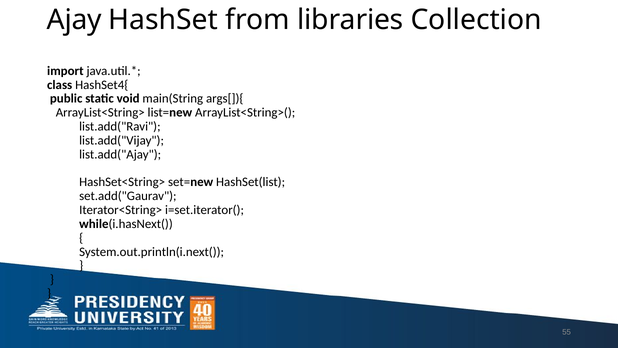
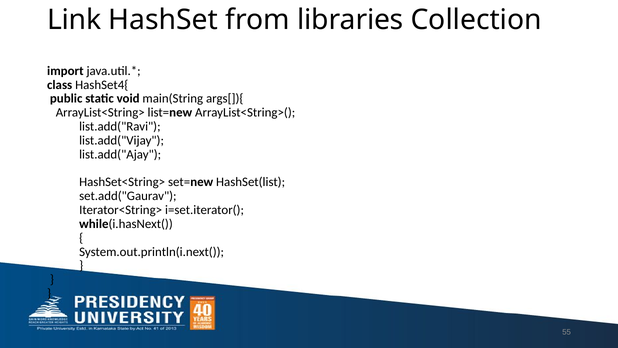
Ajay: Ajay -> Link
